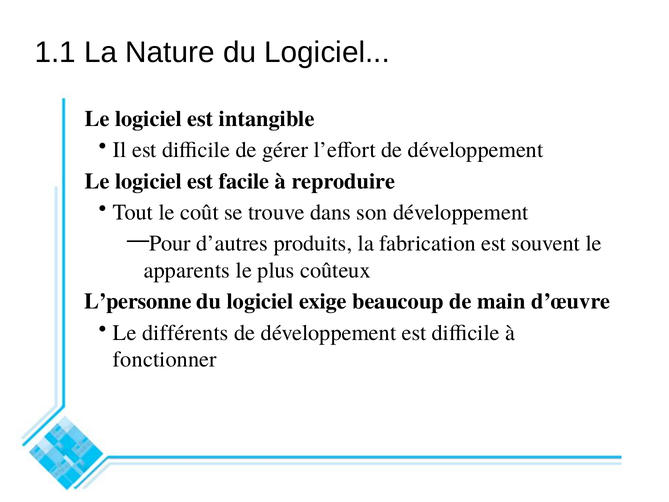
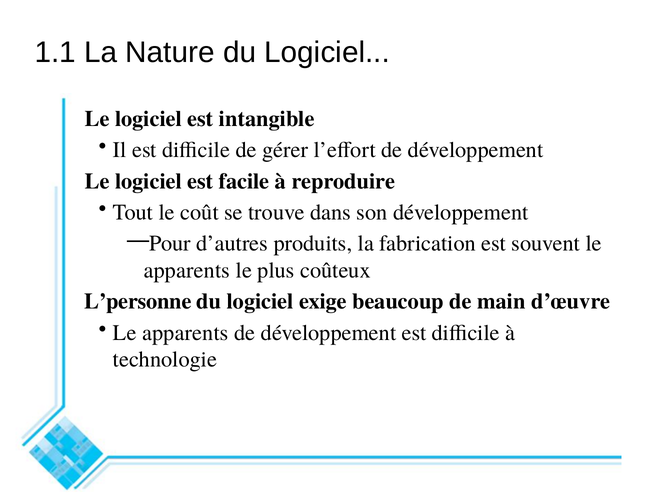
différents at (185, 333): différents -> apparents
fonctionner: fonctionner -> technologie
